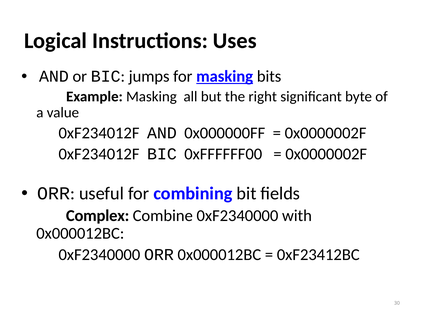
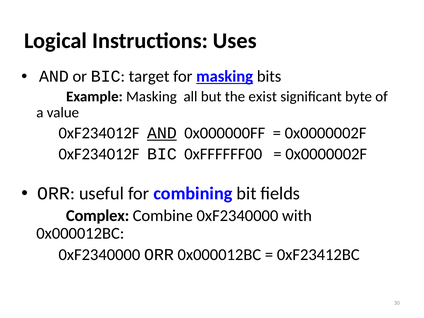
jumps: jumps -> target
right: right -> exist
AND at (162, 133) underline: none -> present
